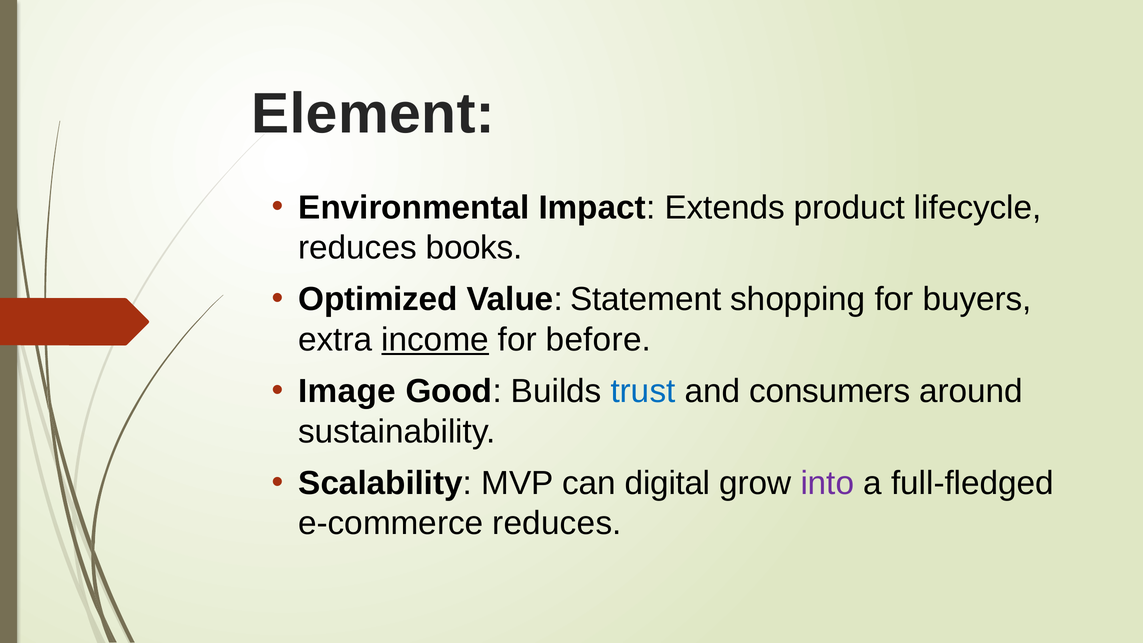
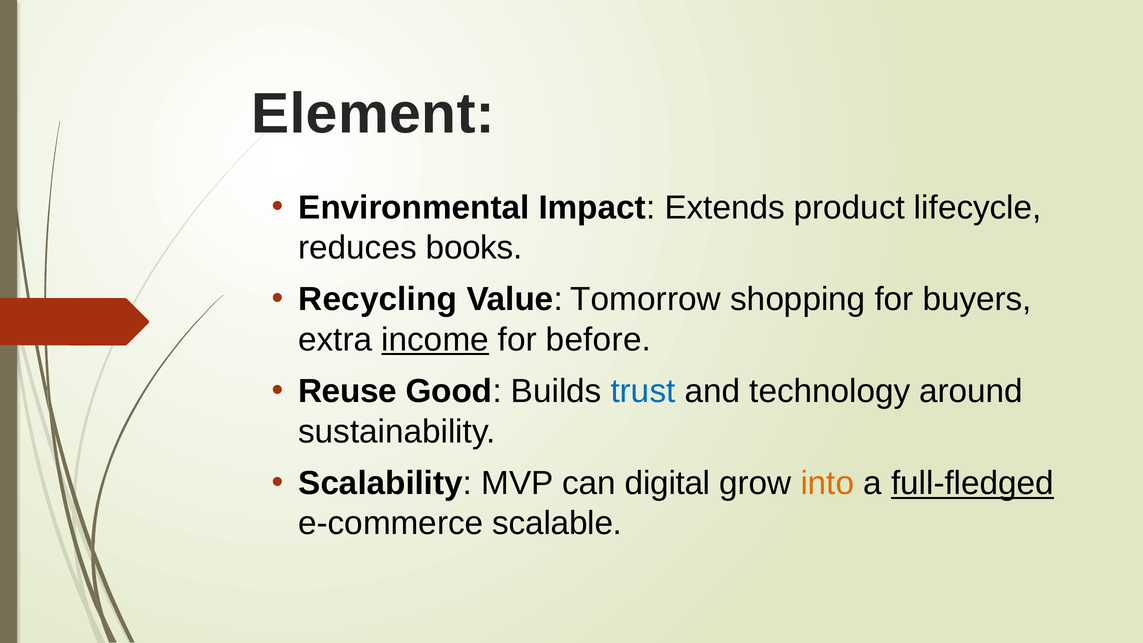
Optimized: Optimized -> Recycling
Statement: Statement -> Tomorrow
Image: Image -> Reuse
consumers: consumers -> technology
into colour: purple -> orange
full-fledged underline: none -> present
e-commerce reduces: reduces -> scalable
